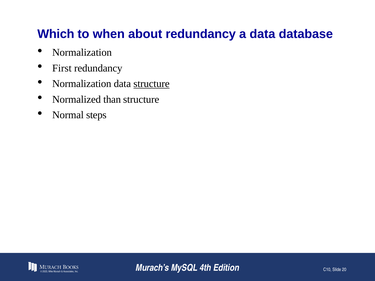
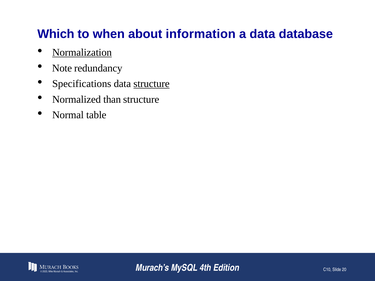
about redundancy: redundancy -> information
Normalization at (82, 53) underline: none -> present
First: First -> Note
Normalization at (82, 84): Normalization -> Specifications
steps: steps -> table
